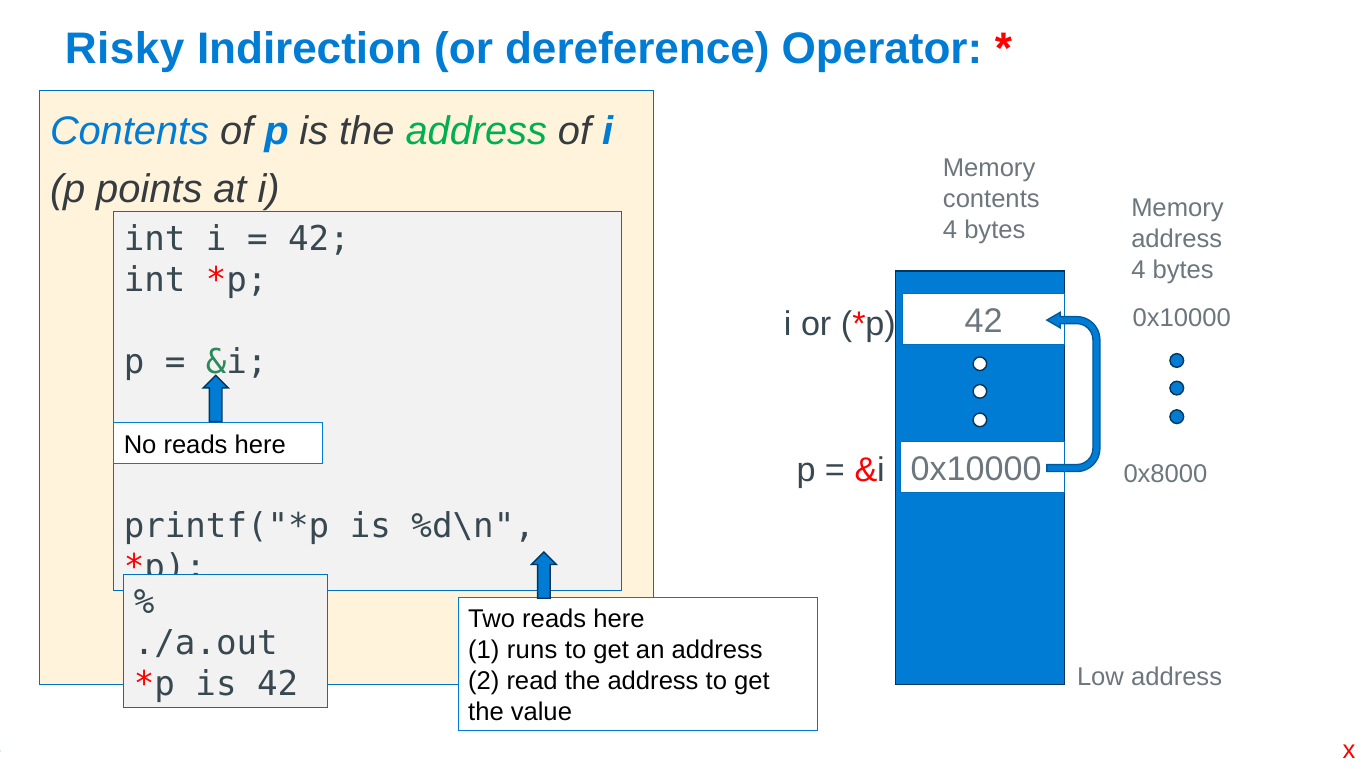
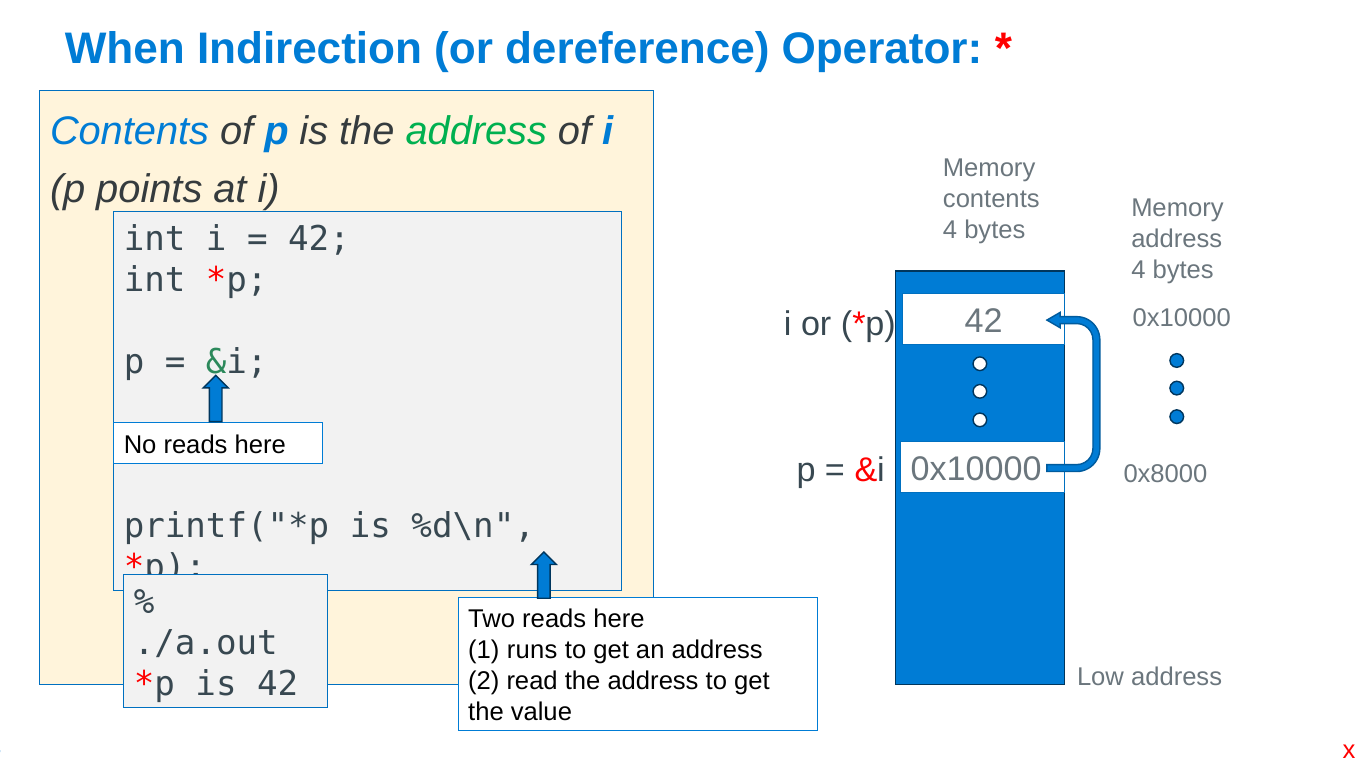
Risky: Risky -> When
